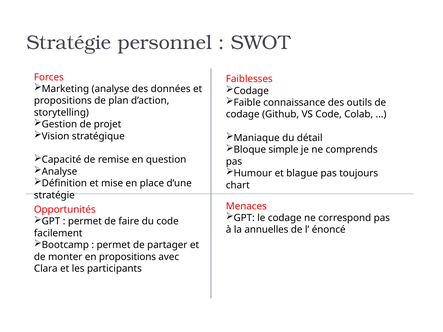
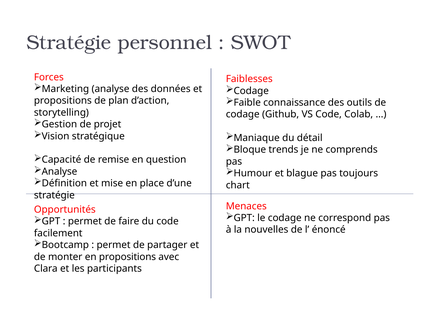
simple: simple -> trends
annuelles: annuelles -> nouvelles
